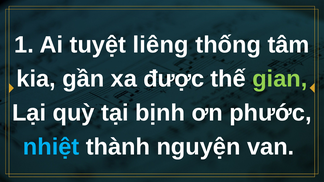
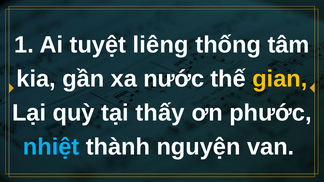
được: được -> nước
gian colour: light green -> yellow
bịnh: bịnh -> thấy
